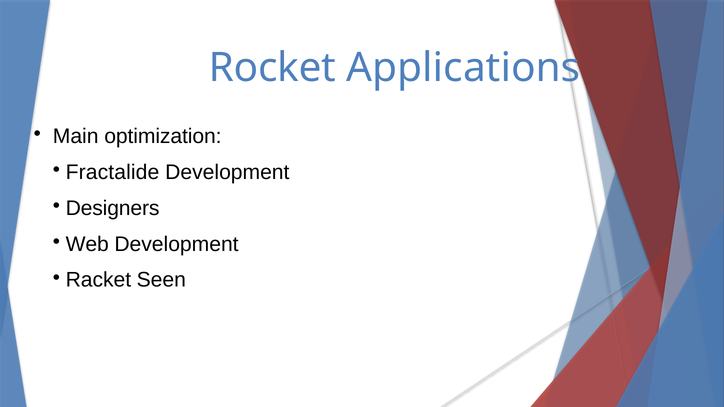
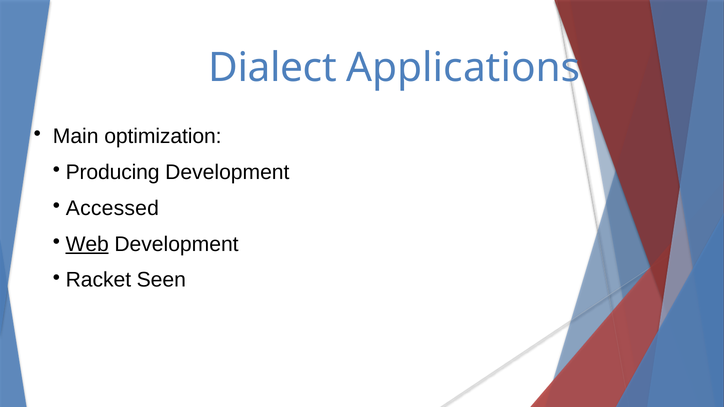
Rocket: Rocket -> Dialect
Fractalide: Fractalide -> Producing
Designers: Designers -> Accessed
Web underline: none -> present
